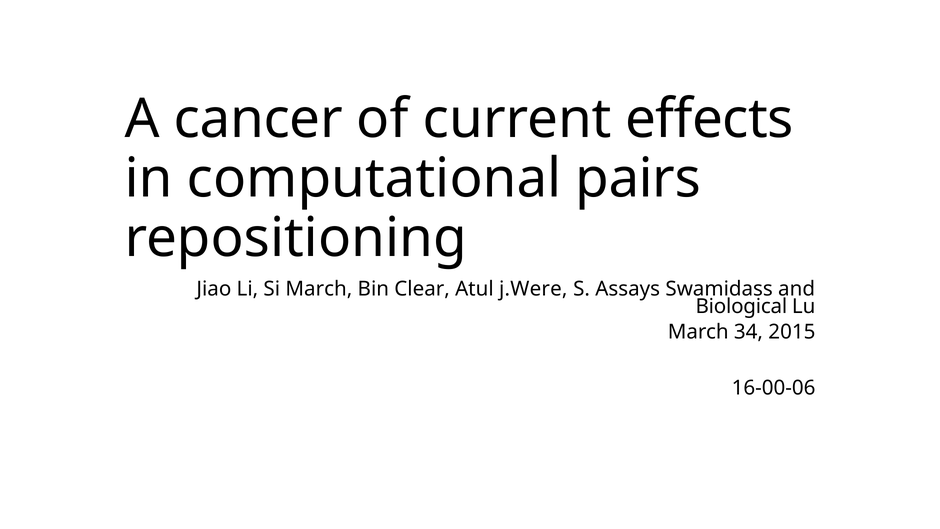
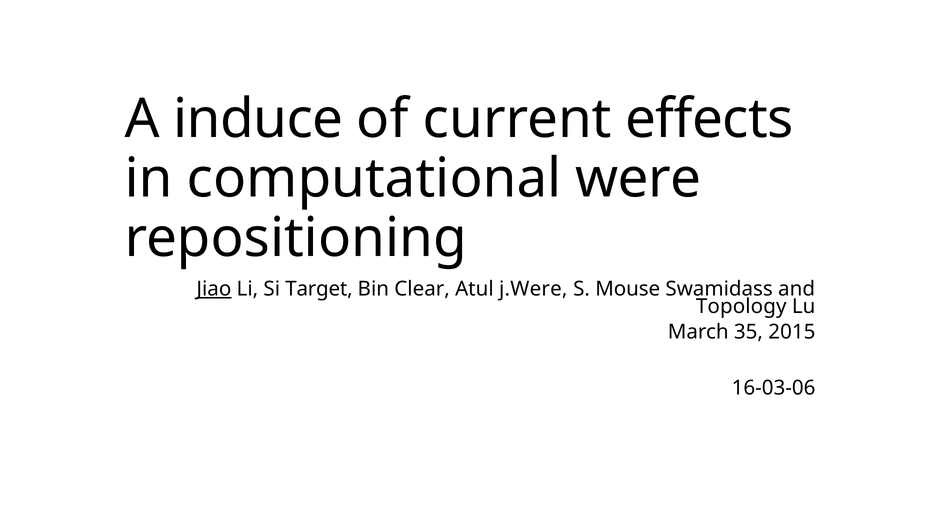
cancer: cancer -> induce
pairs: pairs -> were
Jiao underline: none -> present
Si March: March -> Target
Assays: Assays -> Mouse
Biological: Biological -> Topology
34: 34 -> 35
16-00-06: 16-00-06 -> 16-03-06
